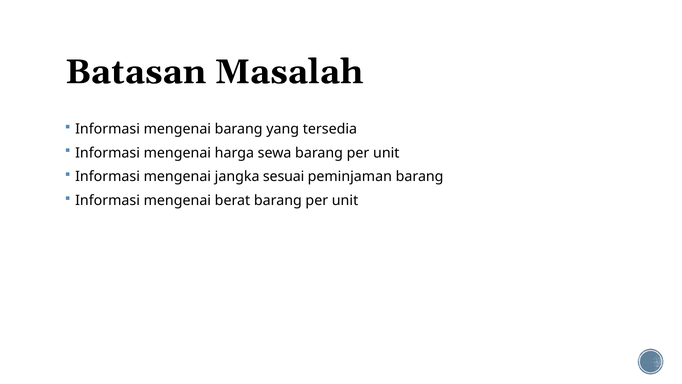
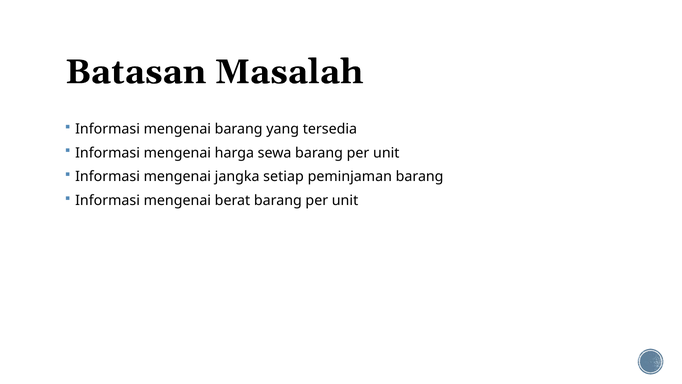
sesuai: sesuai -> setiap
